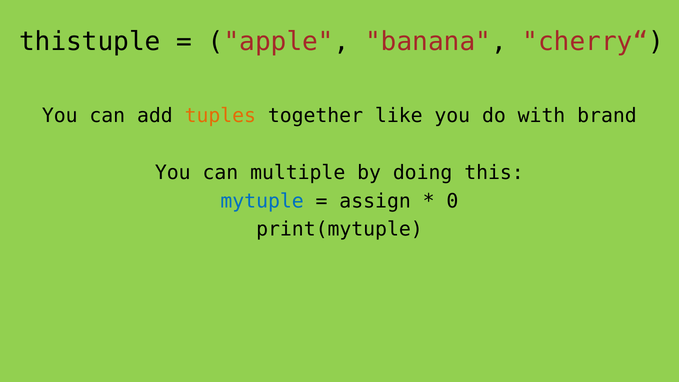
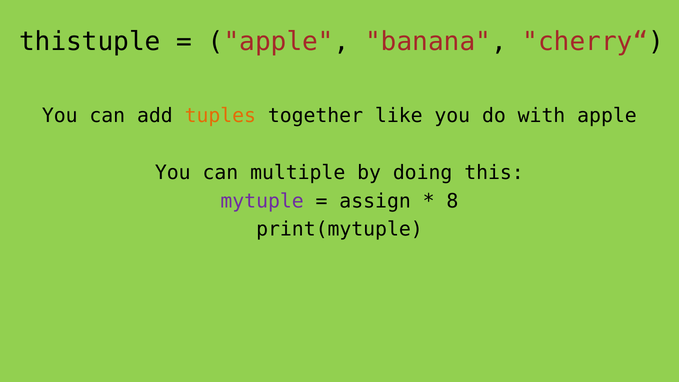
with brand: brand -> apple
mytuple colour: blue -> purple
0: 0 -> 8
